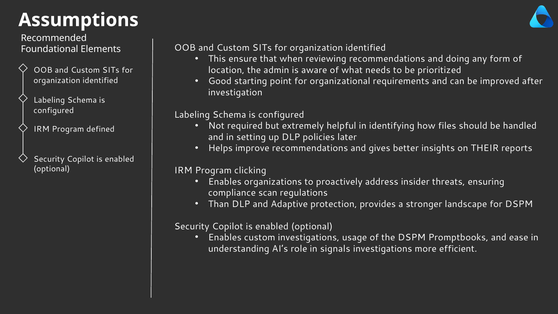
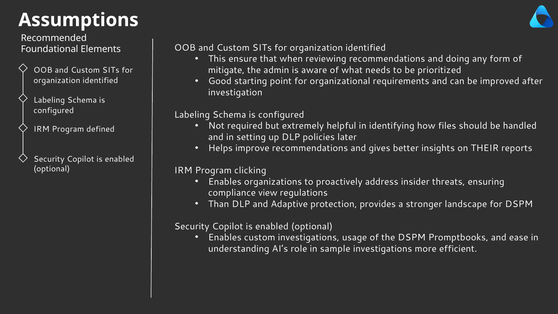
location: location -> mitigate
scan: scan -> view
signals: signals -> sample
